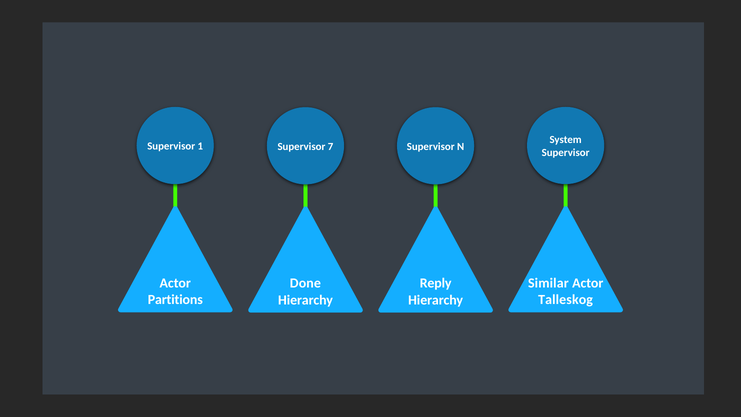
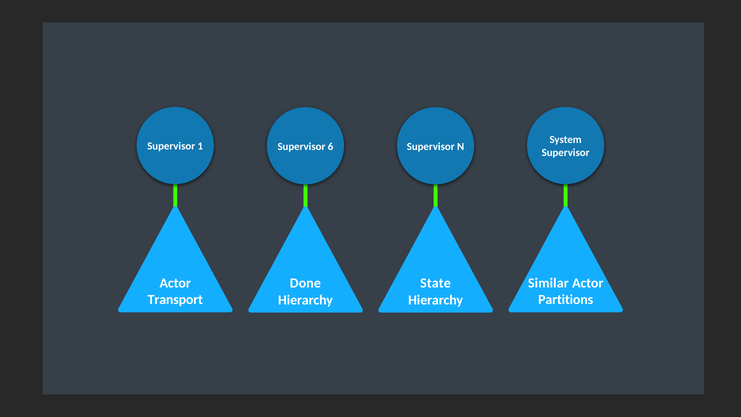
7: 7 -> 6
Reply: Reply -> State
Partitions: Partitions -> Transport
Talleskog: Talleskog -> Partitions
